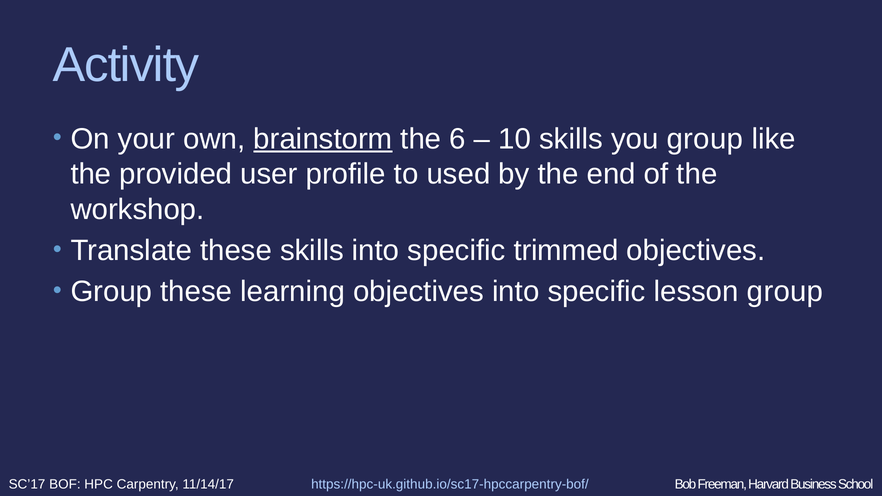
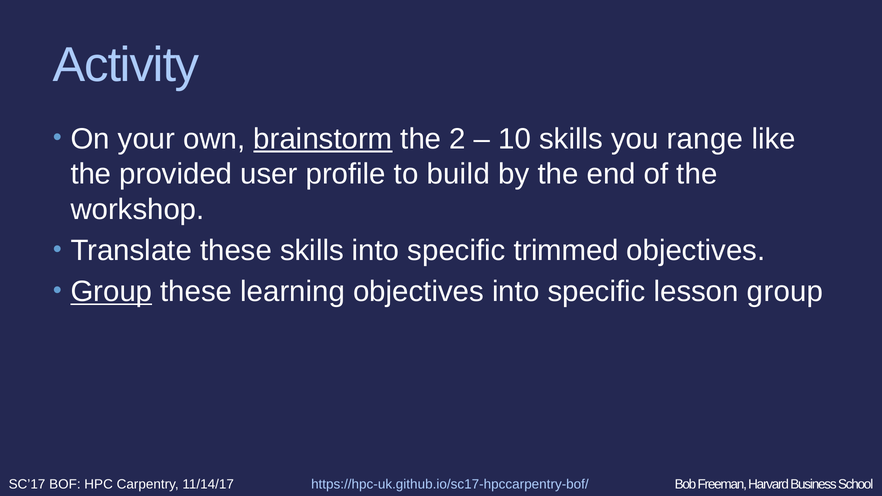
6: 6 -> 2
you group: group -> range
used: used -> build
Group at (111, 292) underline: none -> present
